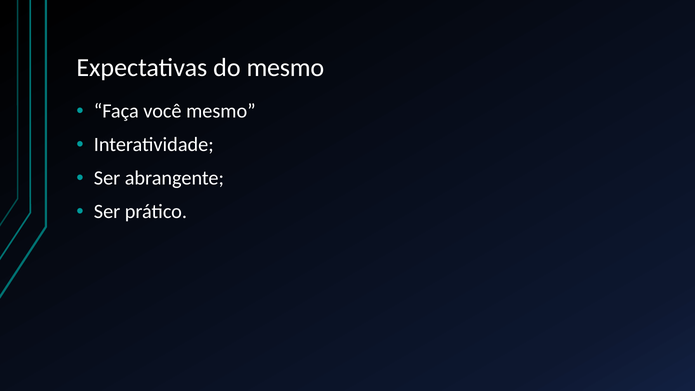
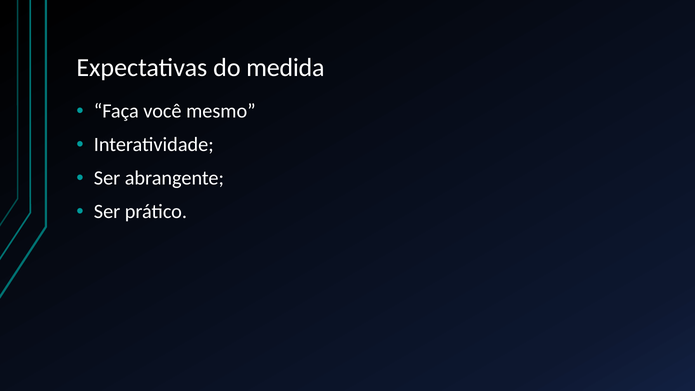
do mesmo: mesmo -> medida
